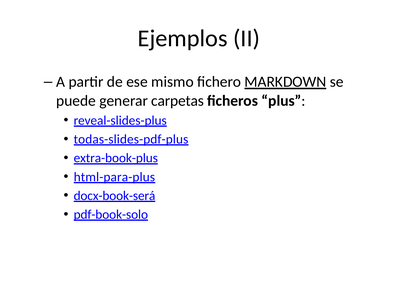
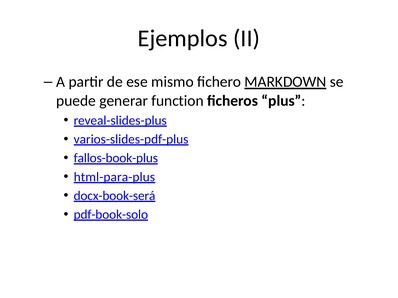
carpetas: carpetas -> function
todas-slides-pdf-plus: todas-slides-pdf-plus -> varios-slides-pdf-plus
extra-book-plus: extra-book-plus -> fallos-book-plus
